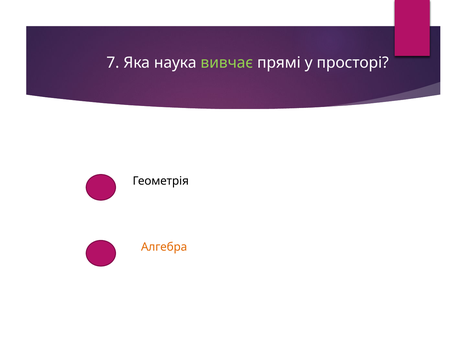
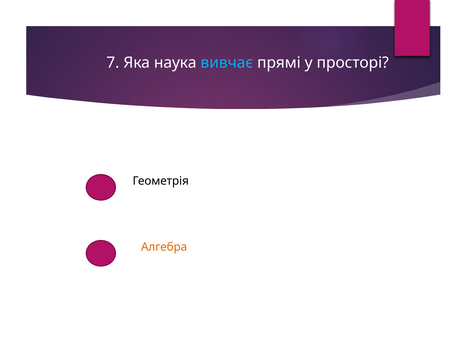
вивчає colour: light green -> light blue
